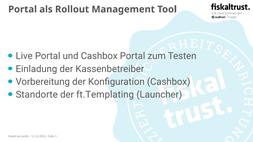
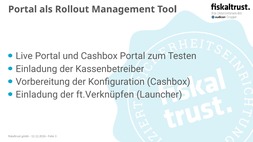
Standorte at (37, 95): Standorte -> Einladung
ft.Templating: ft.Templating -> ft.Verknüpfen
